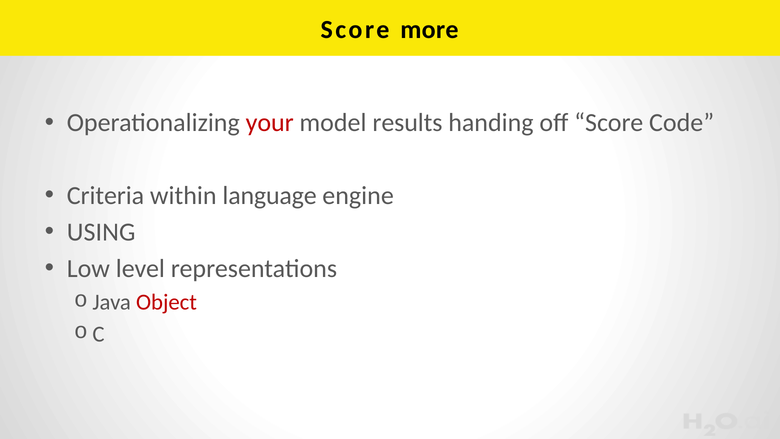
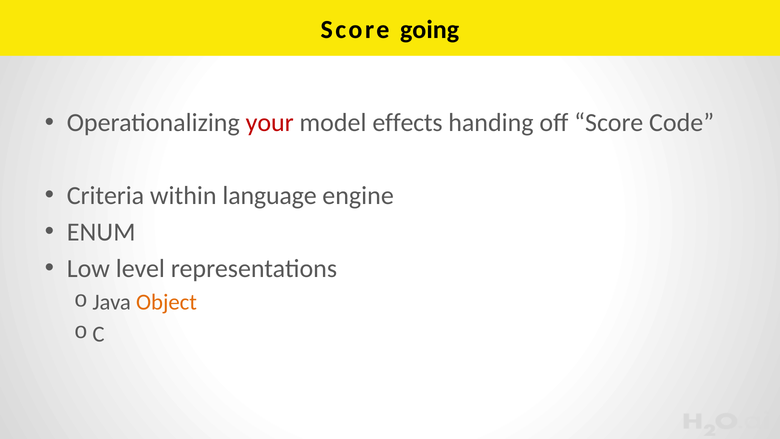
more: more -> going
results: results -> effects
USING: USING -> ENUM
Object colour: red -> orange
